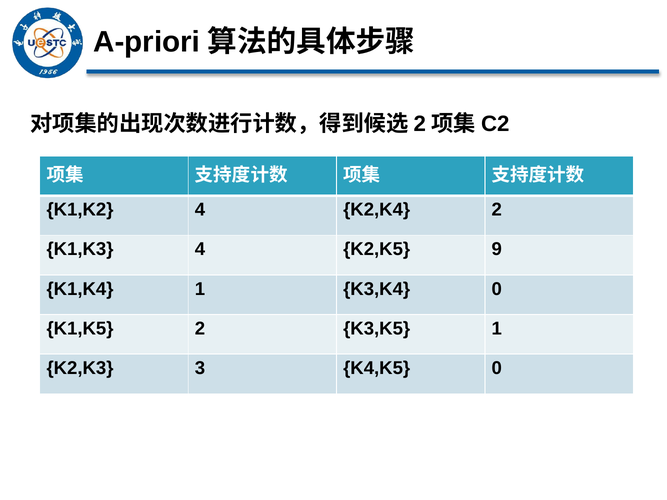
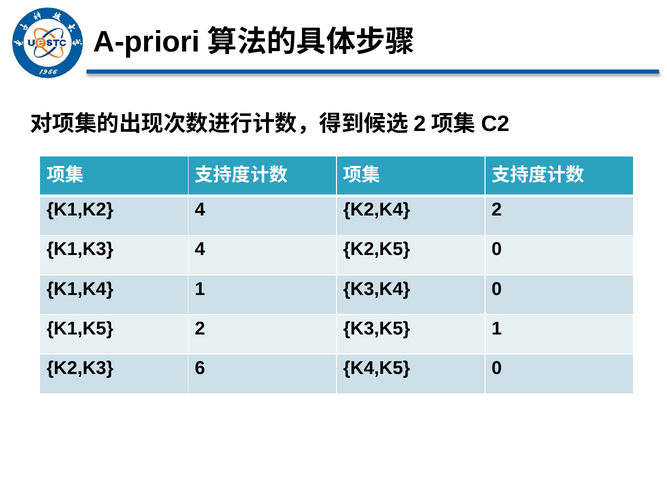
K2,K5 9: 9 -> 0
3: 3 -> 6
